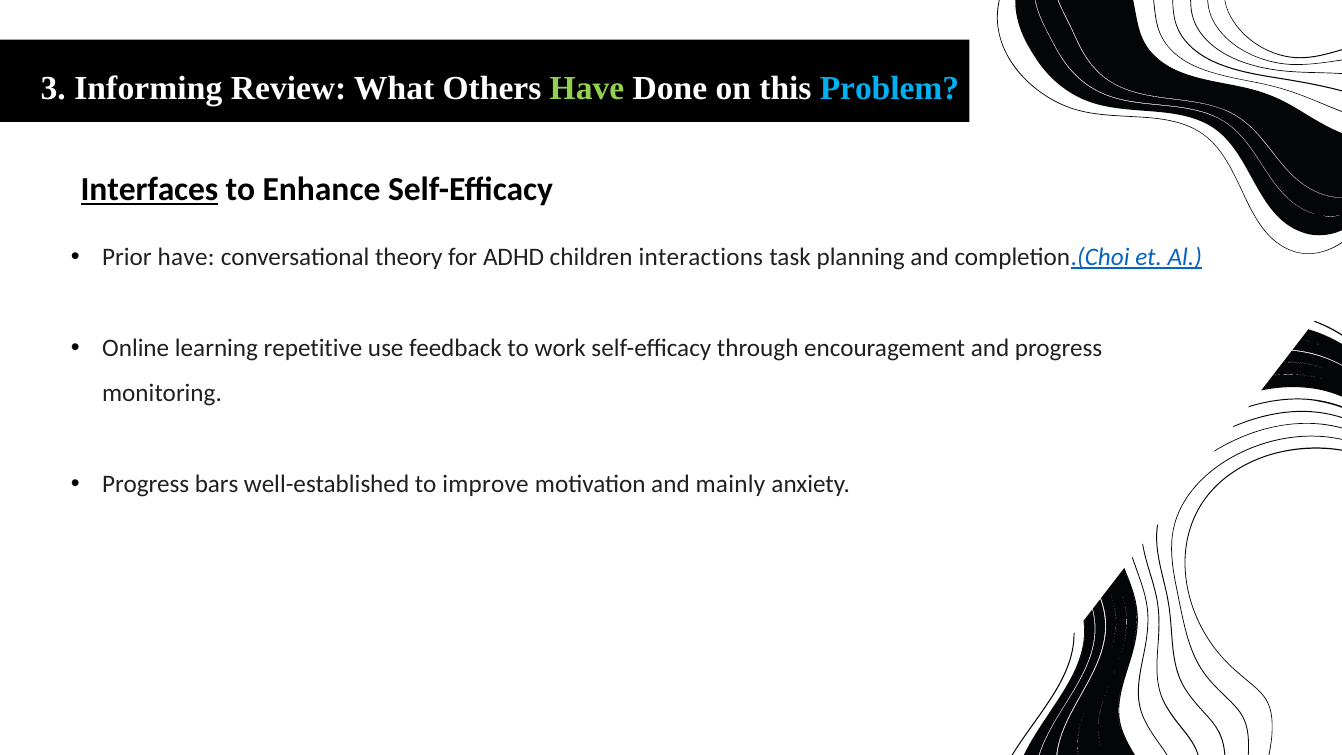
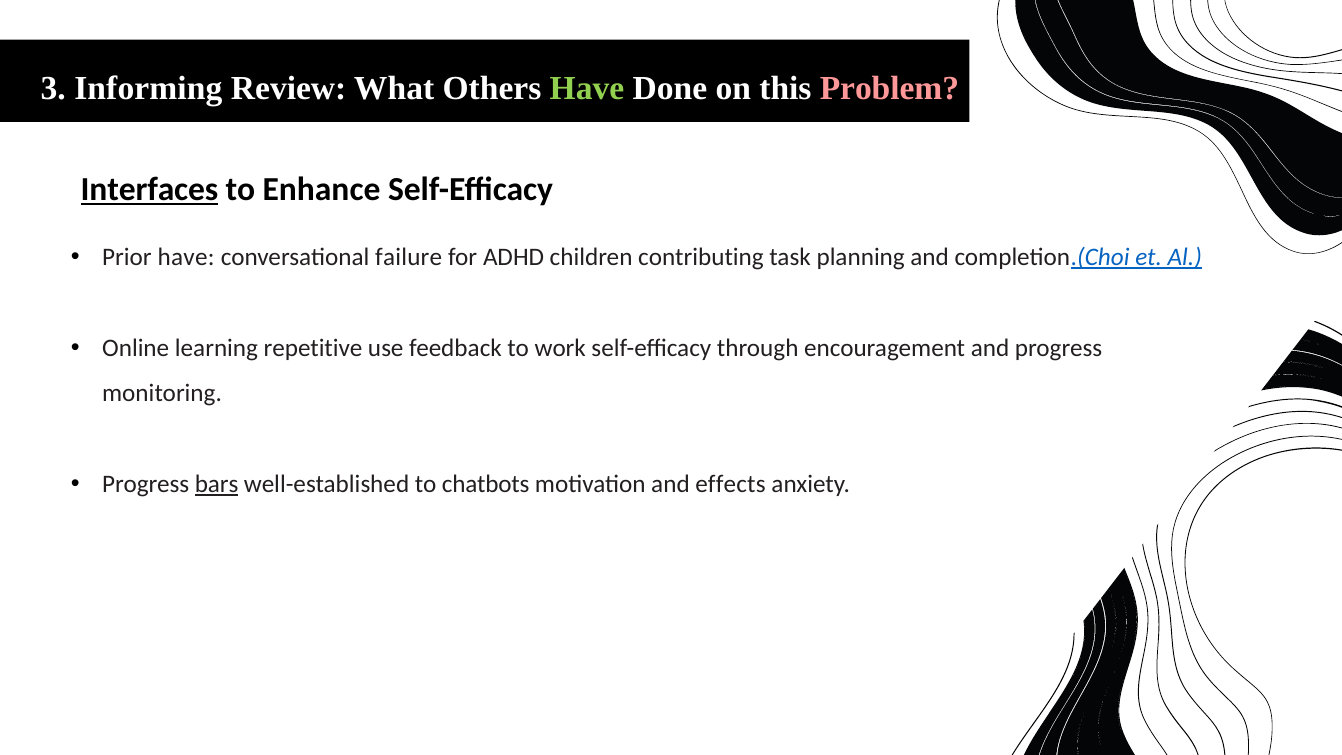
Problem colour: light blue -> pink
theory: theory -> failure
interactions: interactions -> contributing
bars underline: none -> present
improve: improve -> chatbots
mainly: mainly -> effects
